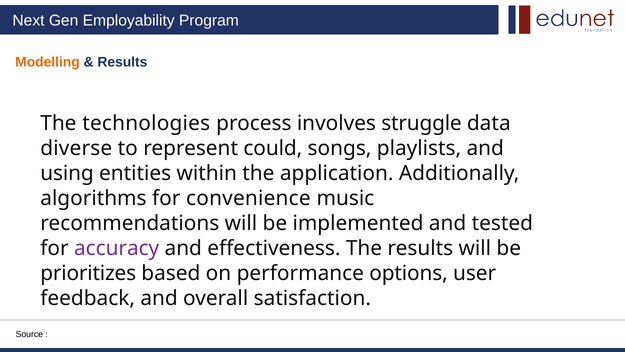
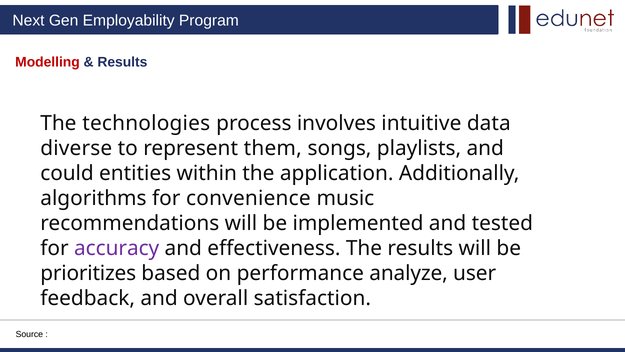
Modelling colour: orange -> red
struggle: struggle -> intuitive
could: could -> them
using: using -> could
options: options -> analyze
